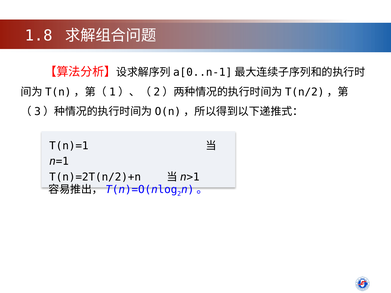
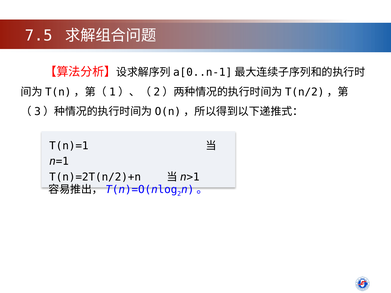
1.8: 1.8 -> 7.5
